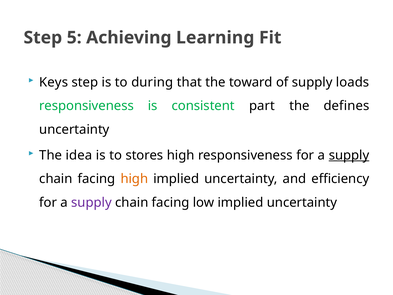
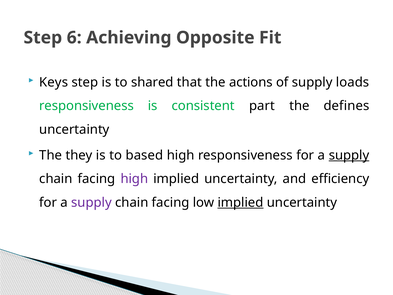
5: 5 -> 6
Learning: Learning -> Opposite
during: during -> shared
toward: toward -> actions
idea: idea -> they
stores: stores -> based
high at (134, 179) colour: orange -> purple
implied at (240, 202) underline: none -> present
